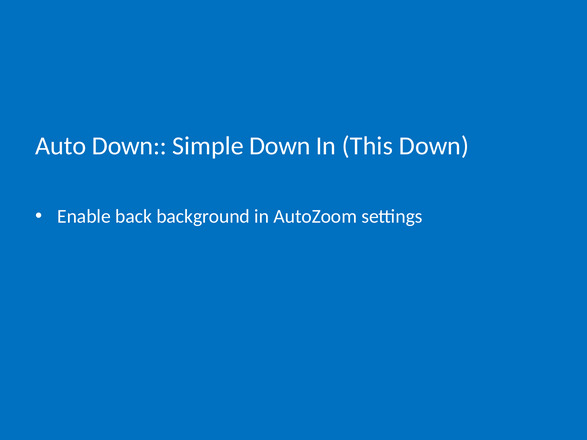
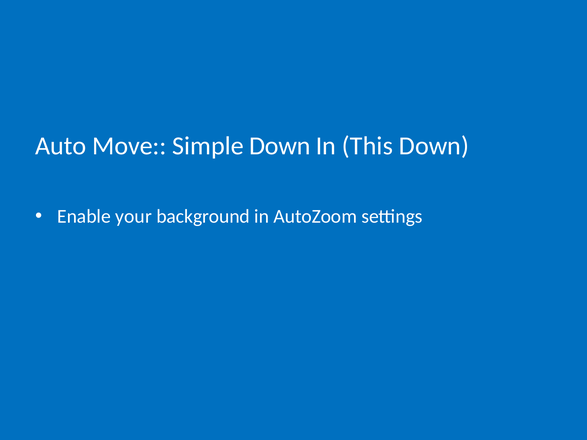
Auto Down: Down -> Move
back: back -> your
